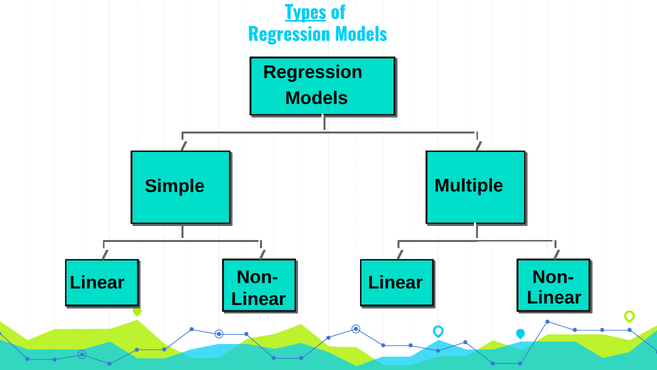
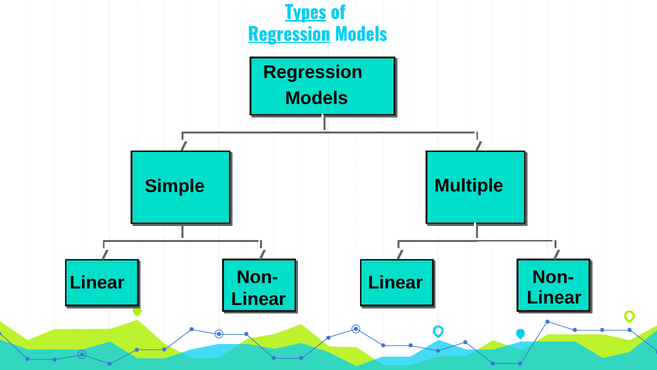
Regression at (289, 35) underline: none -> present
